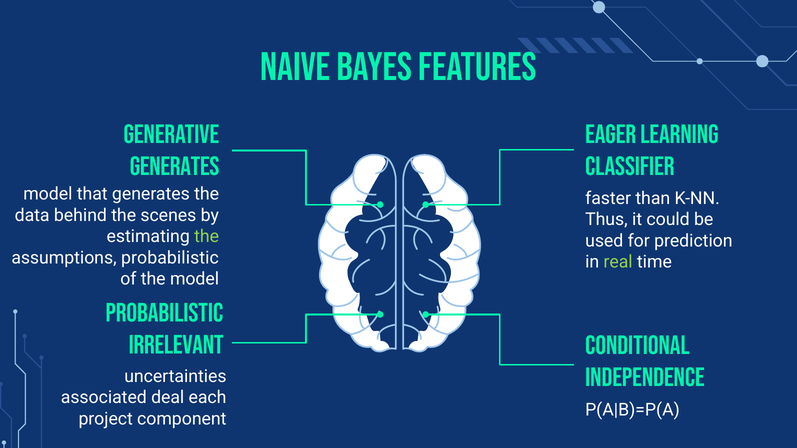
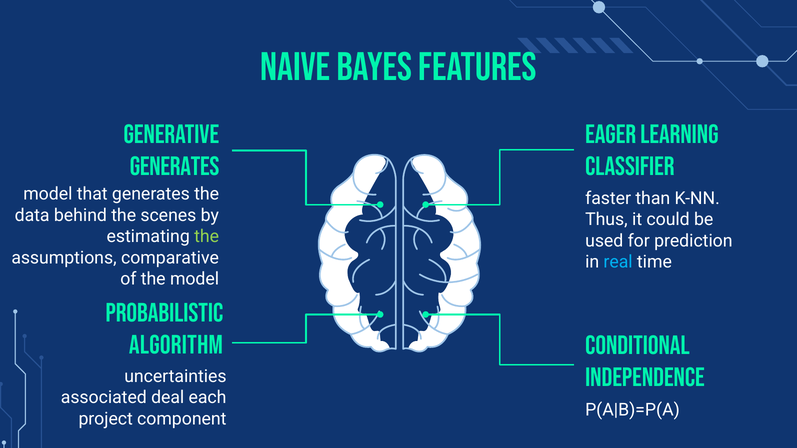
assumptions probabilistic: probabilistic -> comparative
real colour: light green -> light blue
irrelevant: irrelevant -> algorithm
